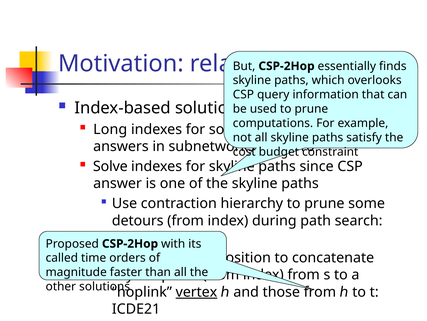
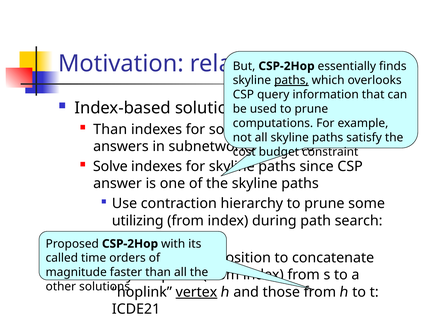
paths at (291, 80) underline: none -> present
Long at (110, 129): Long -> Than
detours: detours -> utilizing
